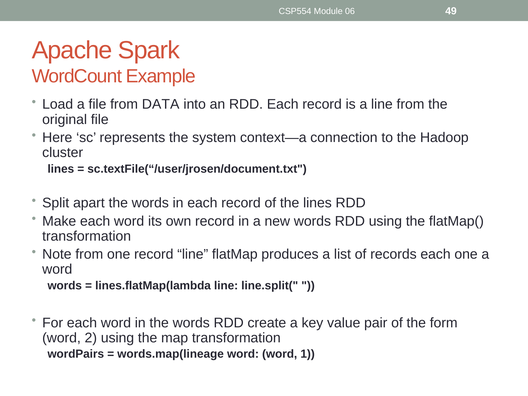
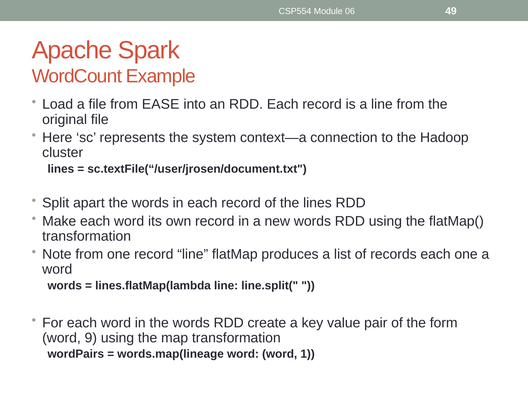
DATA: DATA -> EASE
2: 2 -> 9
